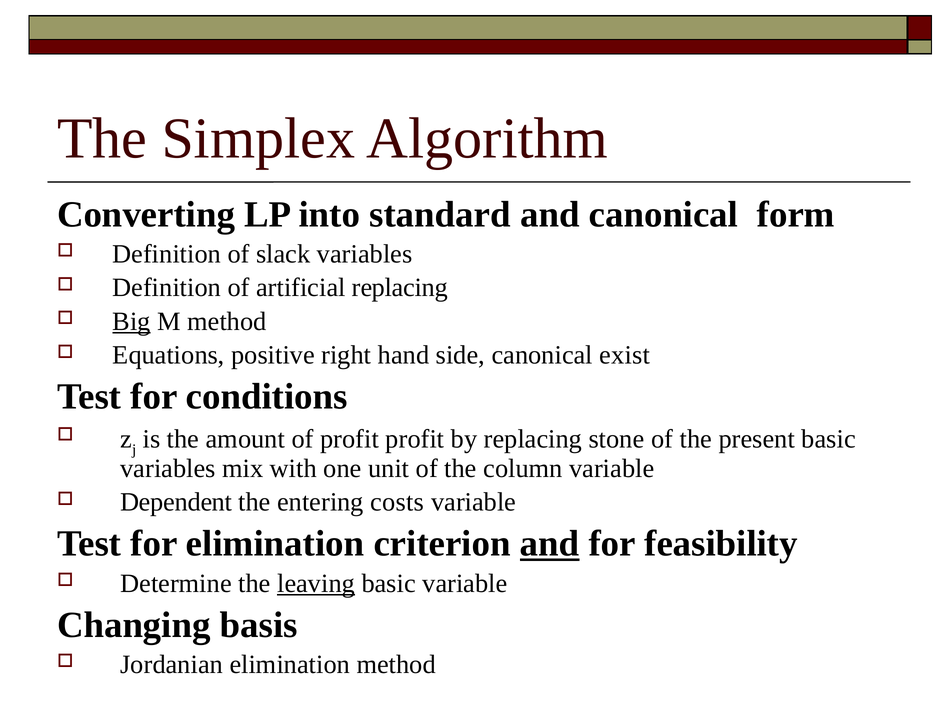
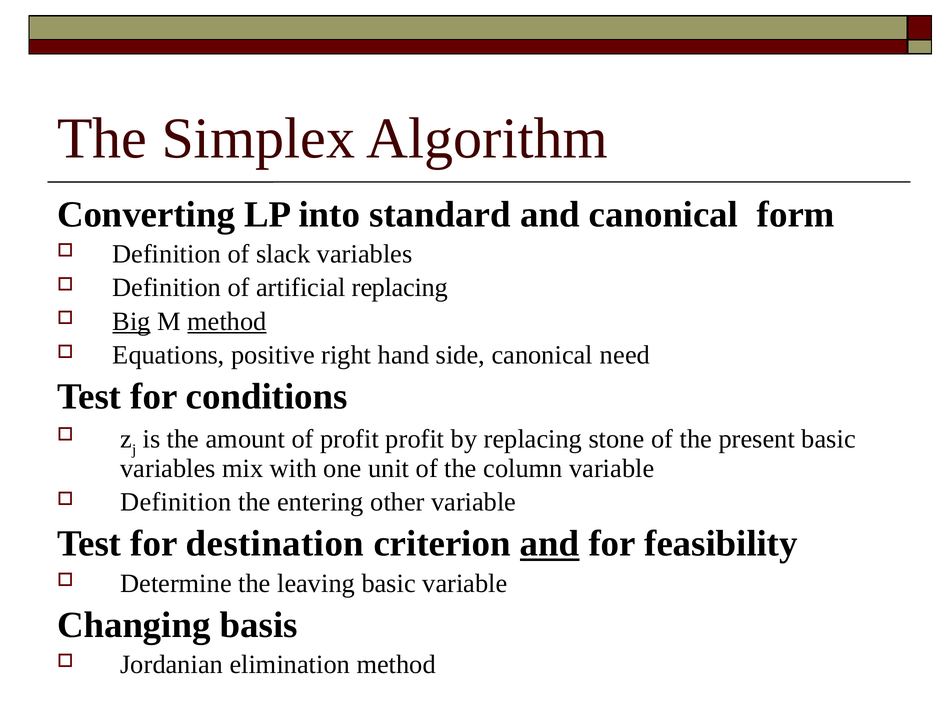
method at (227, 322) underline: none -> present
exist: exist -> need
Dependent at (176, 503): Dependent -> Definition
costs: costs -> other
for elimination: elimination -> destination
leaving underline: present -> none
